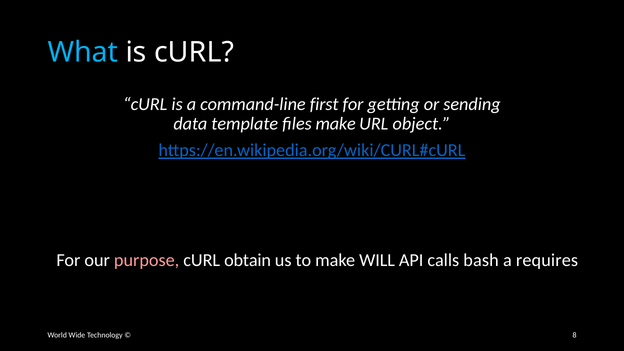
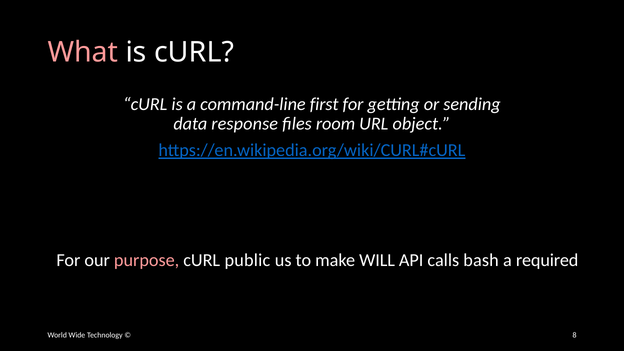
What colour: light blue -> pink
template: template -> response
files make: make -> room
obtain: obtain -> public
requires: requires -> required
